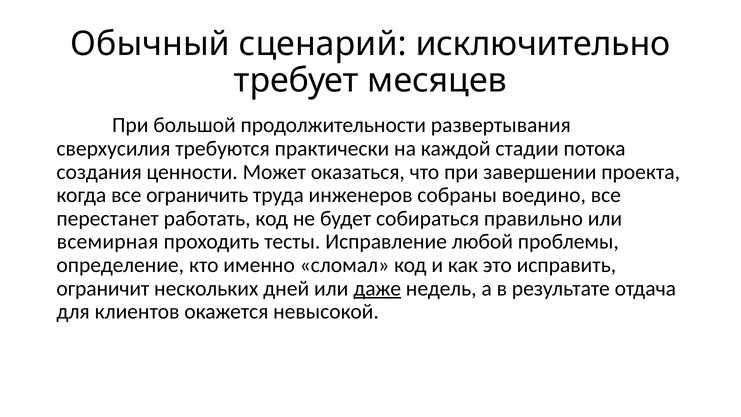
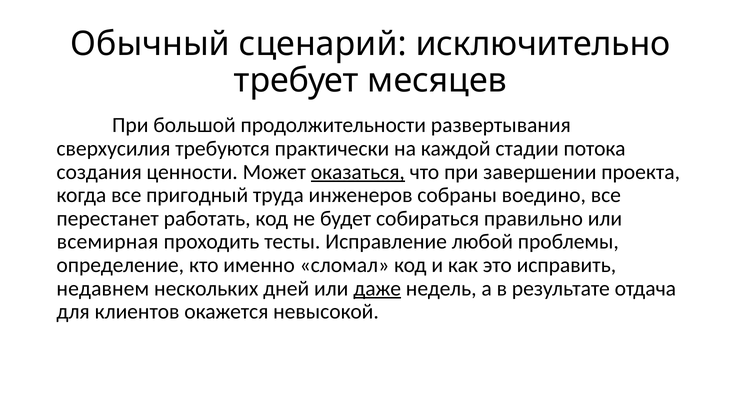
оказаться underline: none -> present
ограничить: ограничить -> пригодный
ограничит: ограничит -> недавнем
